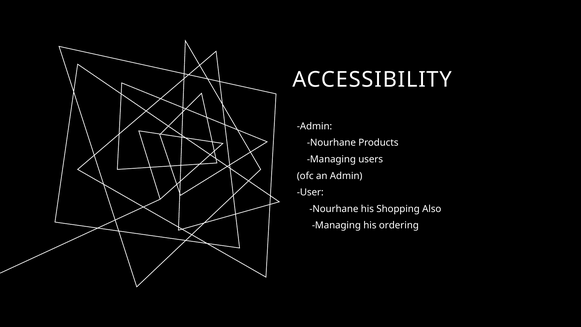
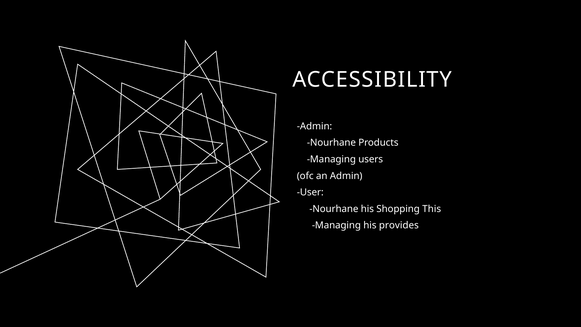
Also: Also -> This
ordering: ordering -> provides
